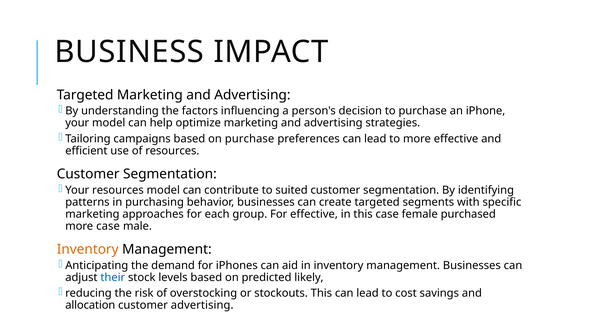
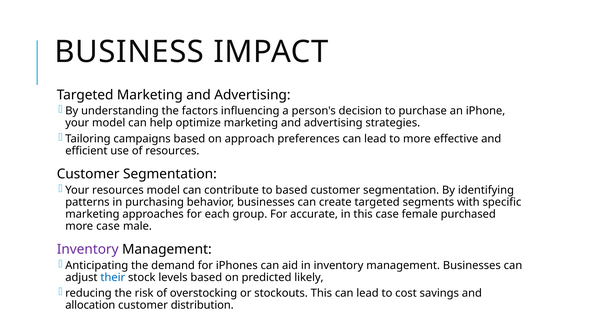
on purchase: purchase -> approach
to suited: suited -> based
For effective: effective -> accurate
Inventory at (88, 250) colour: orange -> purple
customer advertising: advertising -> distribution
